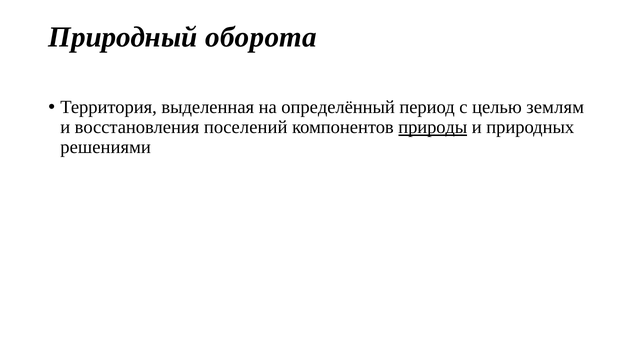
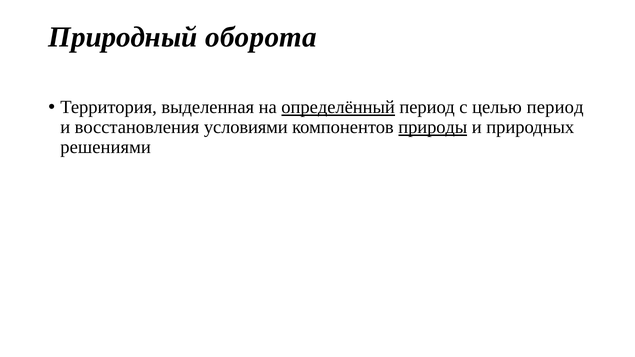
определённый underline: none -> present
целью землям: землям -> период
поселений: поселений -> условиями
